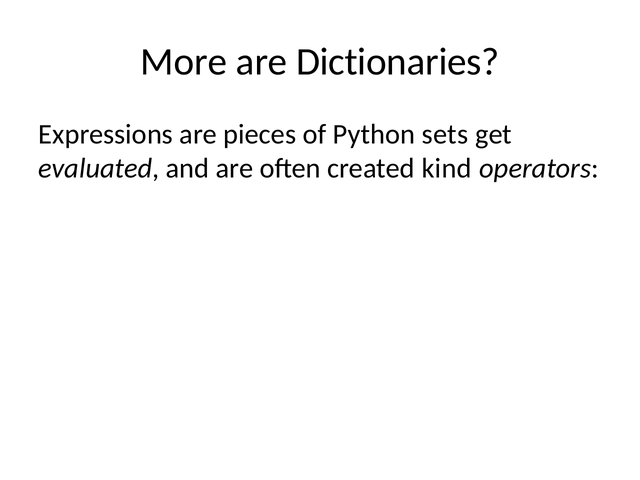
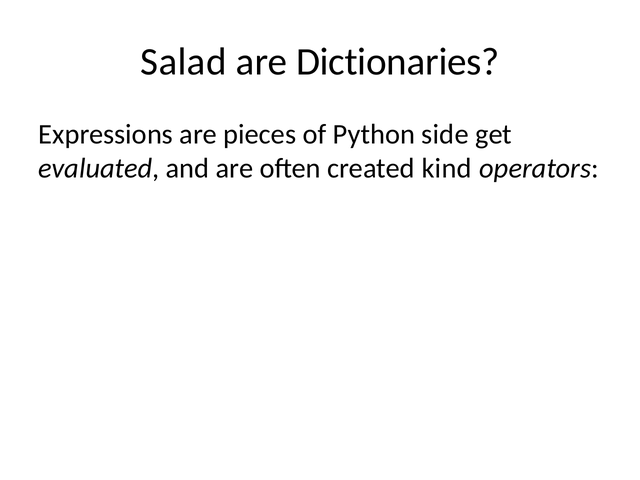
More: More -> Salad
sets: sets -> side
